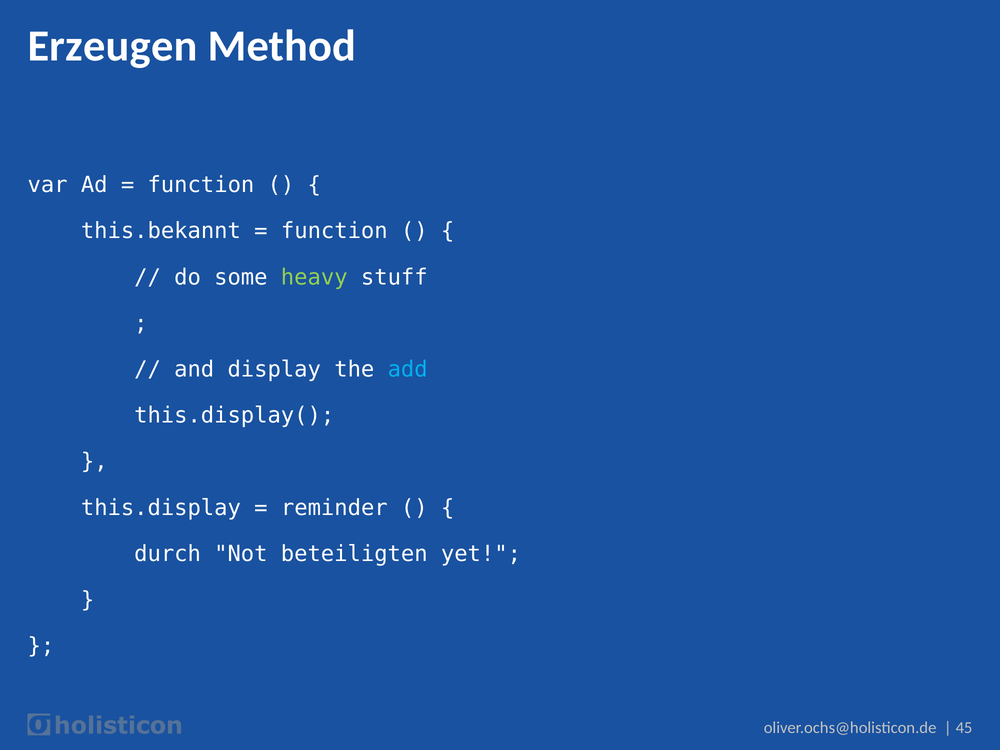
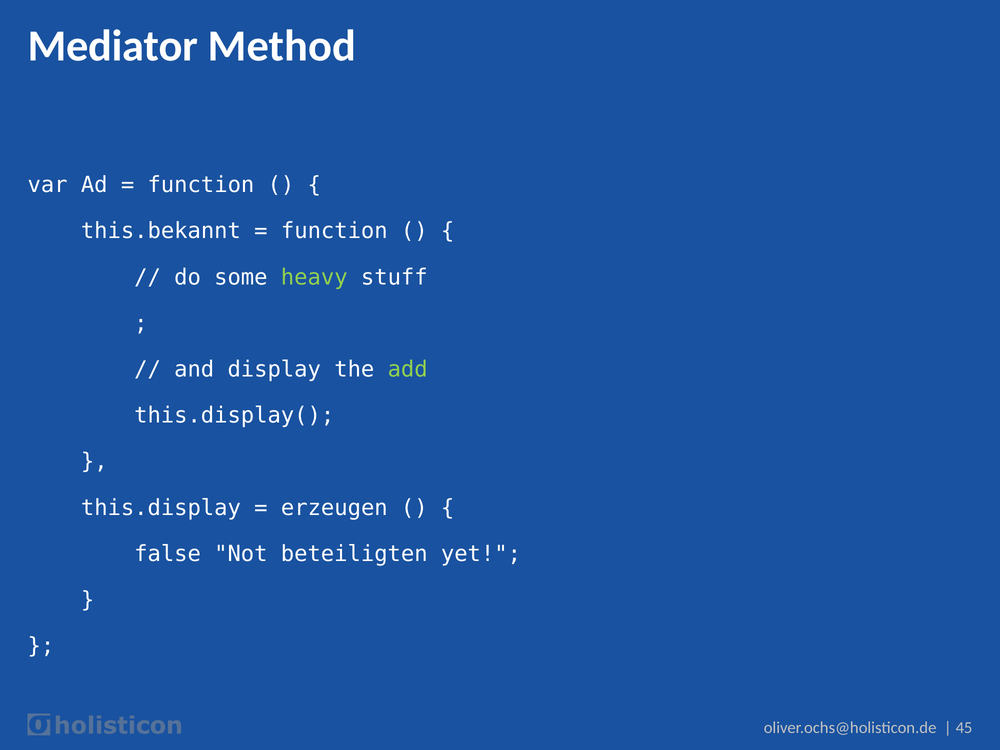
Erzeugen: Erzeugen -> Mediator
add colour: light blue -> light green
reminder: reminder -> erzeugen
durch: durch -> false
